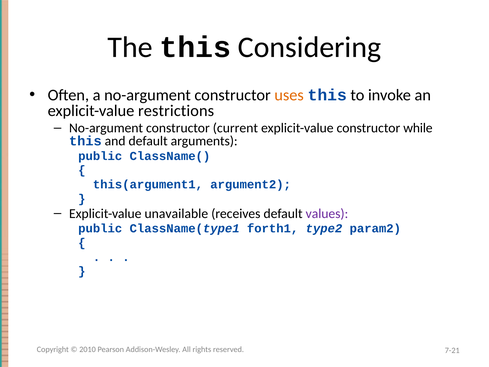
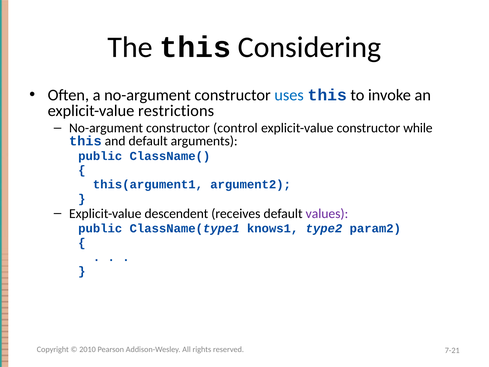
uses colour: orange -> blue
current: current -> control
unavailable: unavailable -> descendent
forth1: forth1 -> knows1
